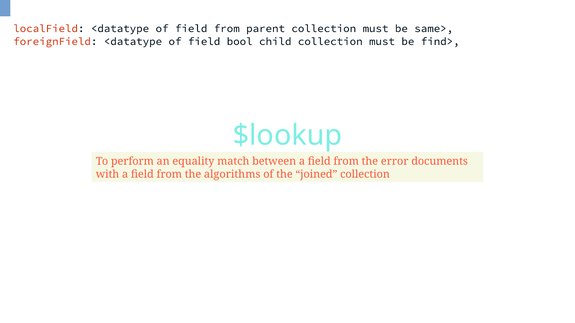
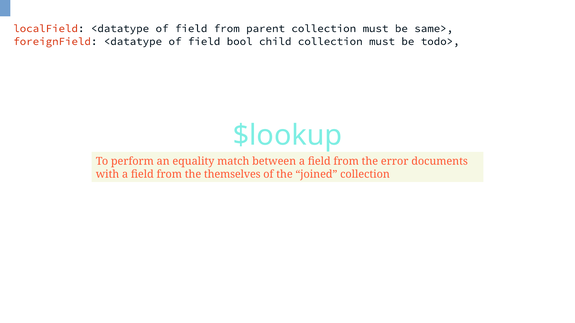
find>: find> -> todo>
algorithms: algorithms -> themselves
